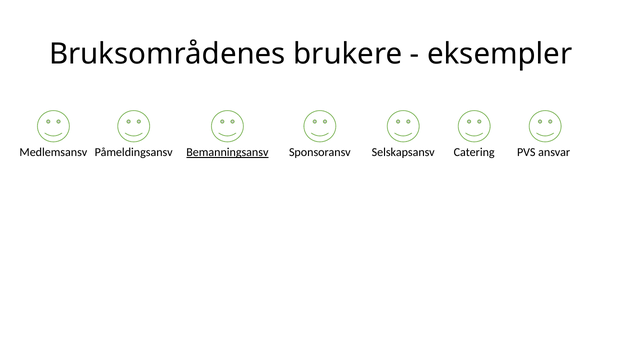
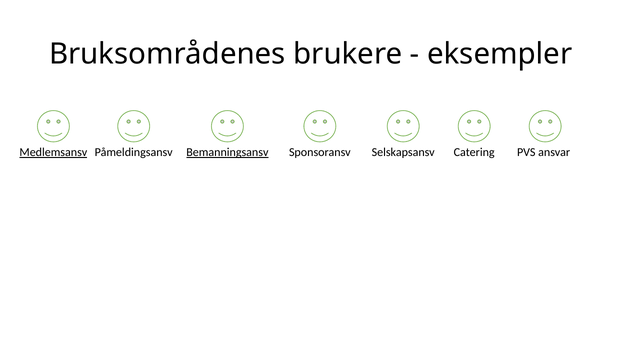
Medlemsansv underline: none -> present
